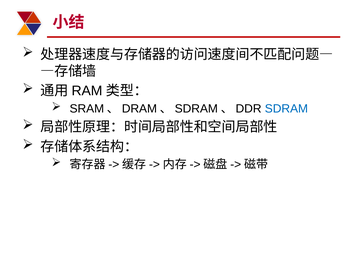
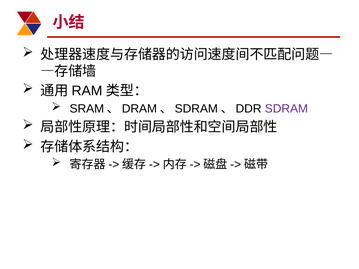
SDRAM colour: blue -> purple
